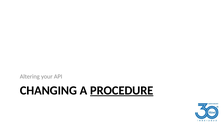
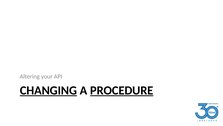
CHANGING underline: none -> present
